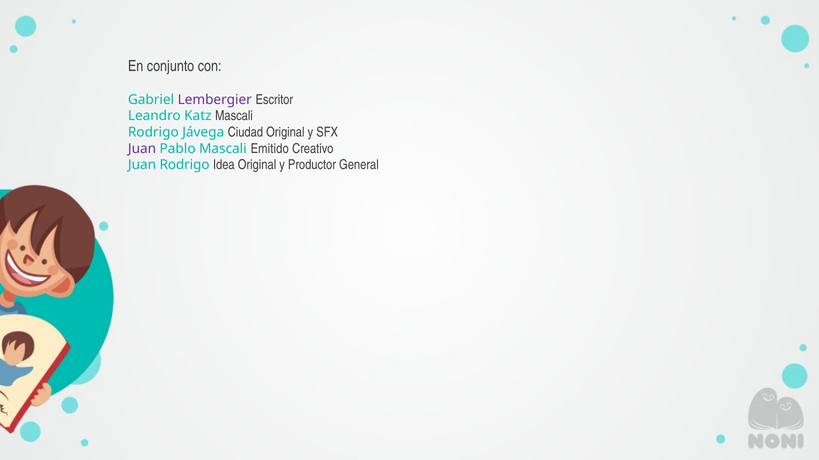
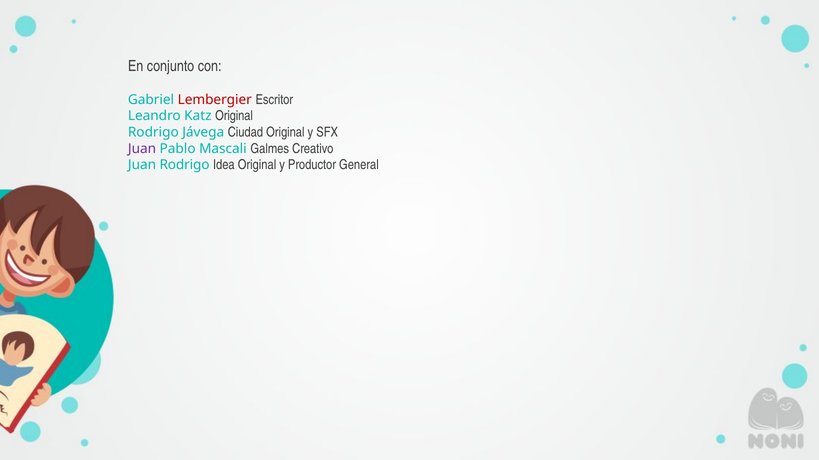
Lembergier colour: purple -> red
Katz Mascali: Mascali -> Original
Emitido: Emitido -> Galmes
